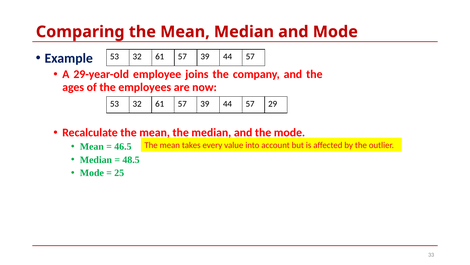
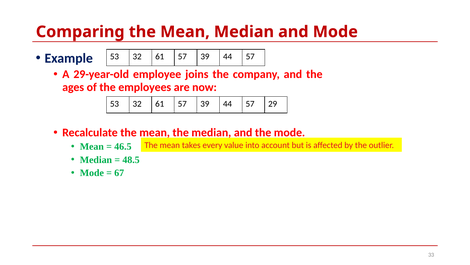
25: 25 -> 67
